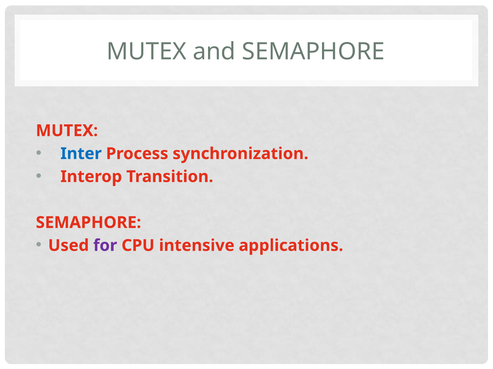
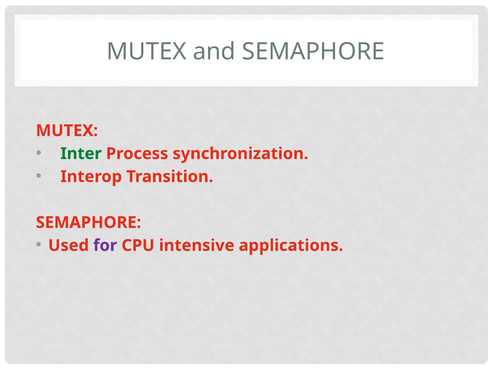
Inter colour: blue -> green
